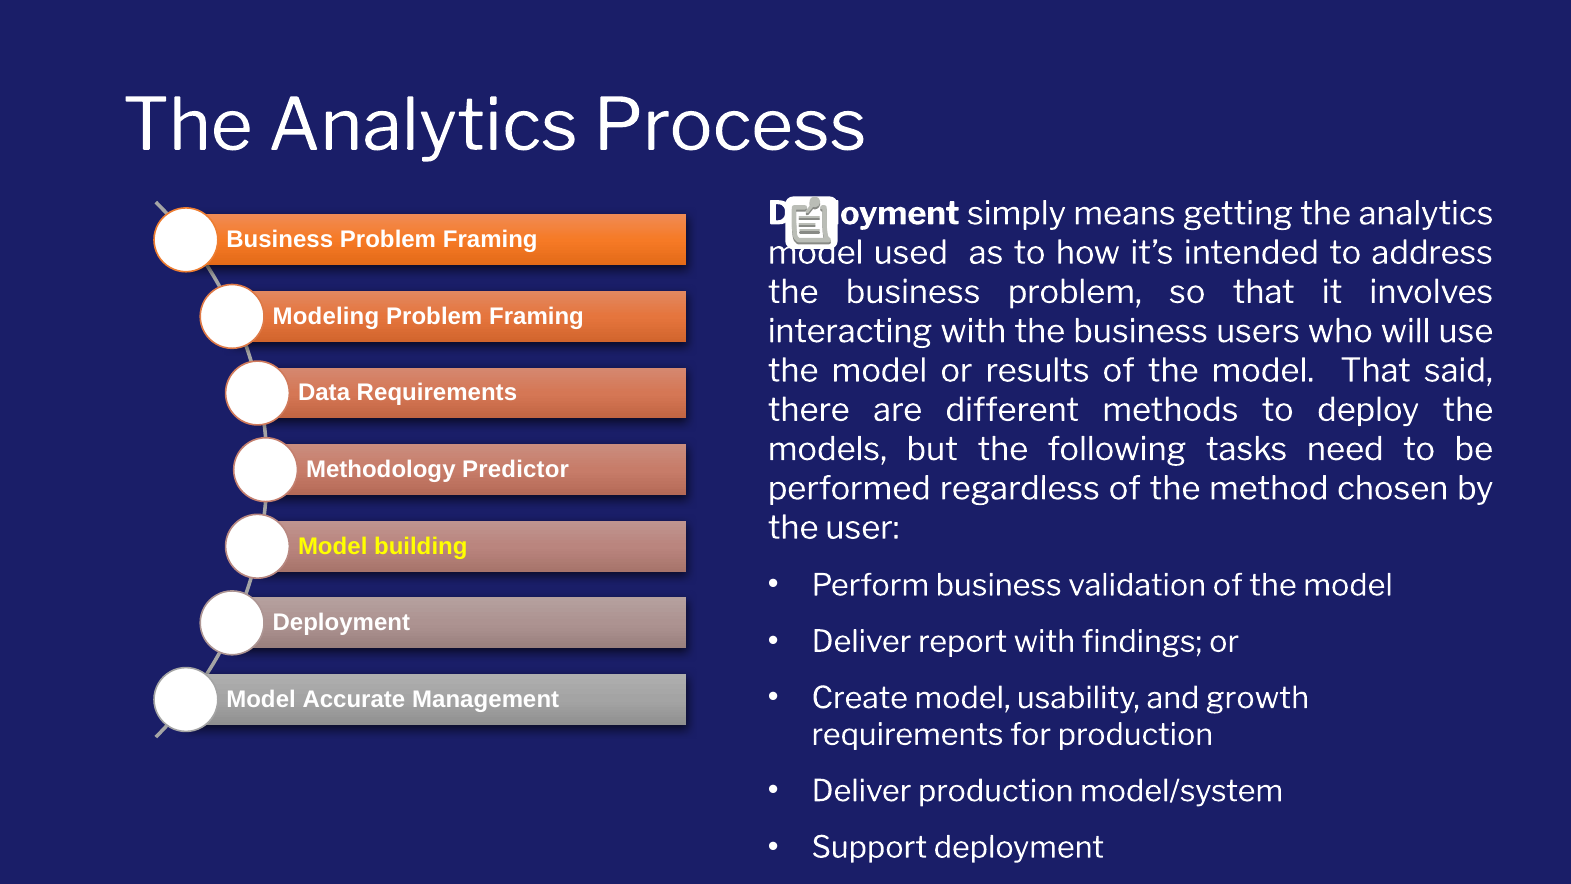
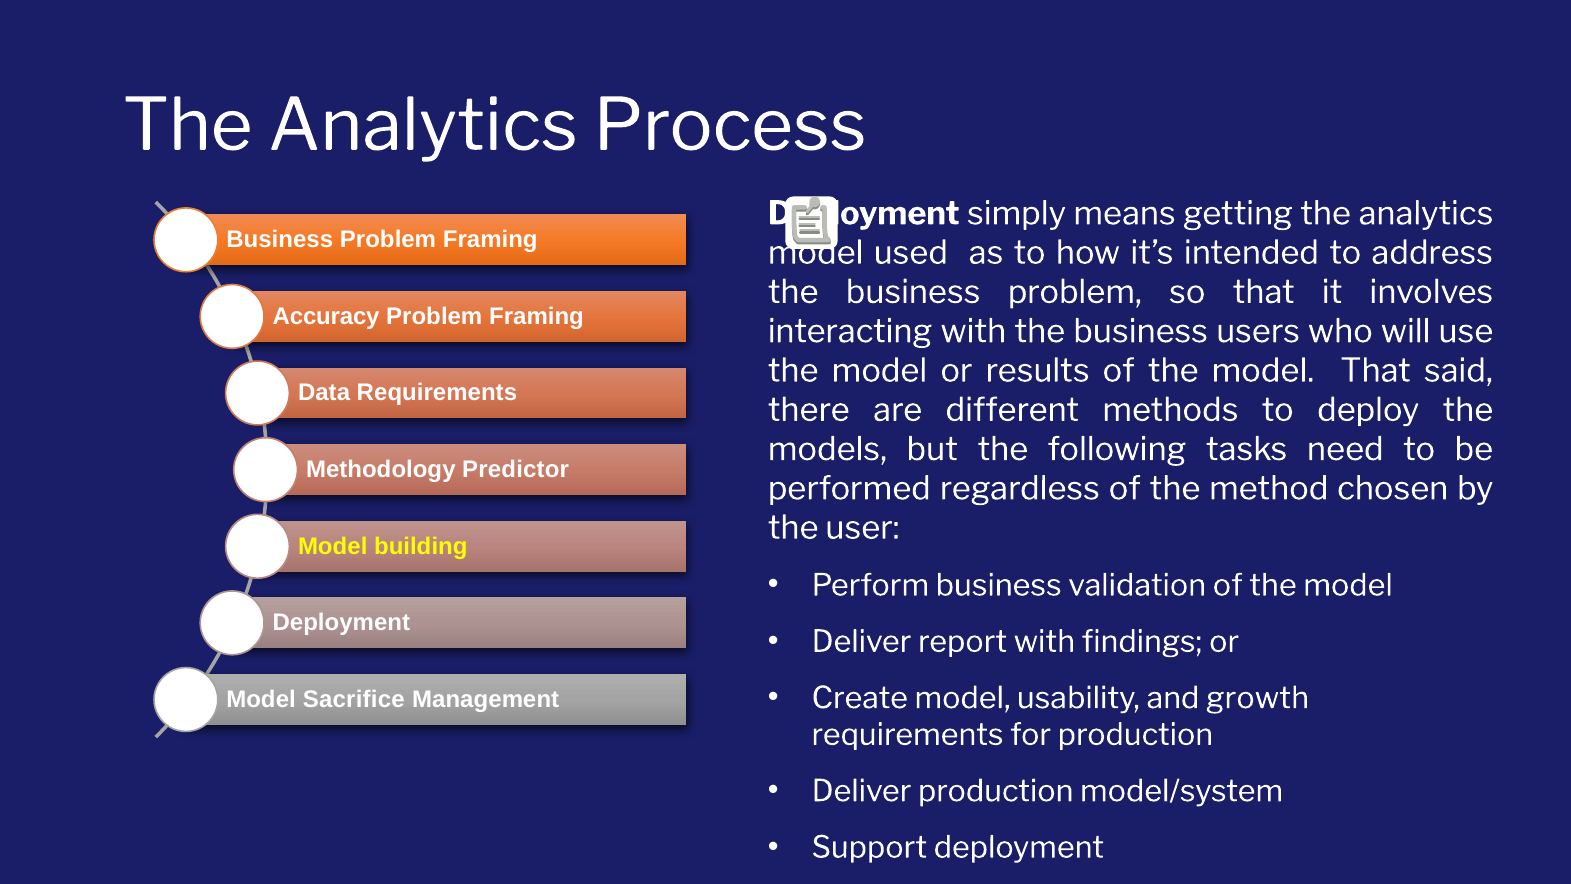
Modeling: Modeling -> Accuracy
Accurate: Accurate -> Sacrifice
